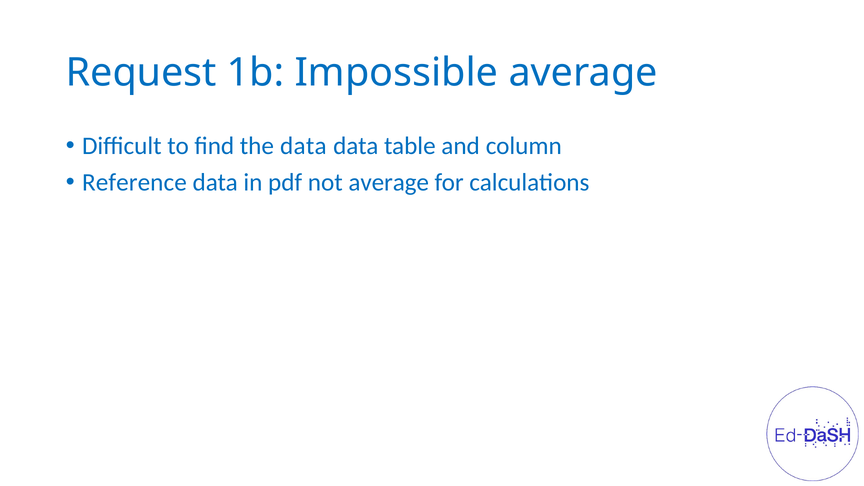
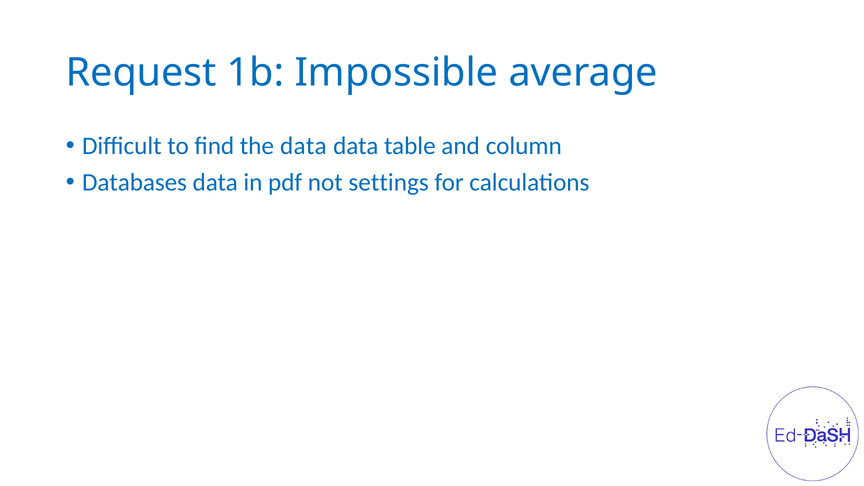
Reference: Reference -> Databases
not average: average -> settings
